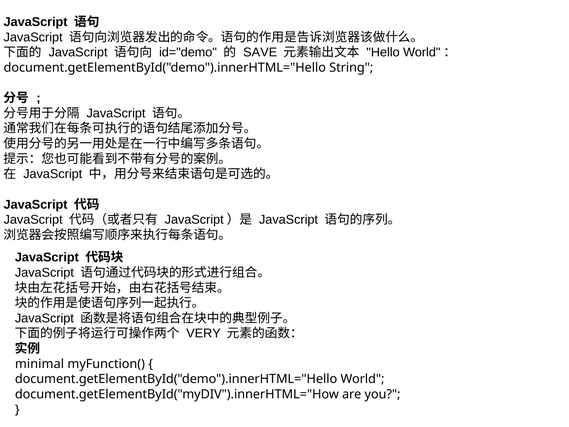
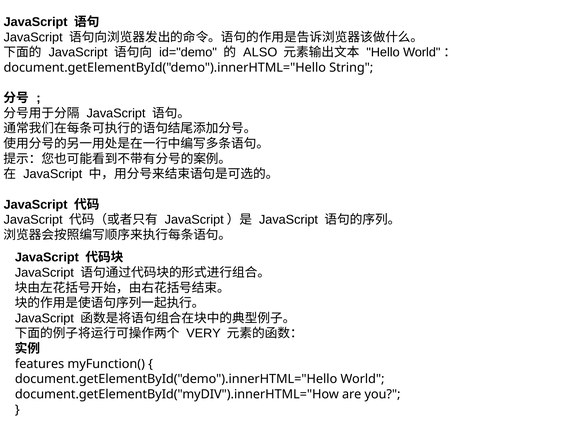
SAVE: SAVE -> ALSO
minimal: minimal -> features
